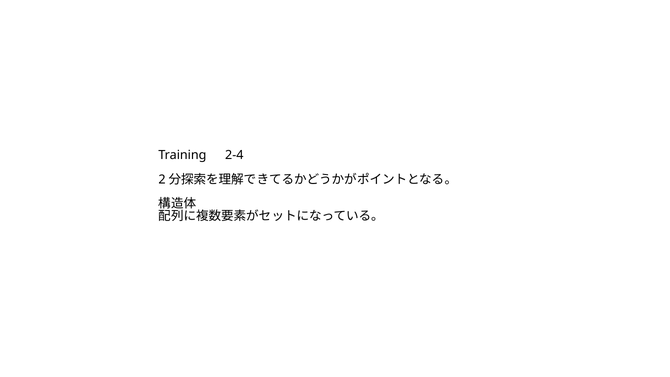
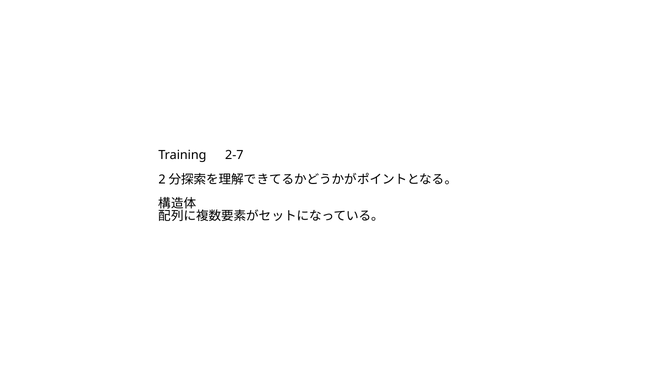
2-4: 2-4 -> 2-7
